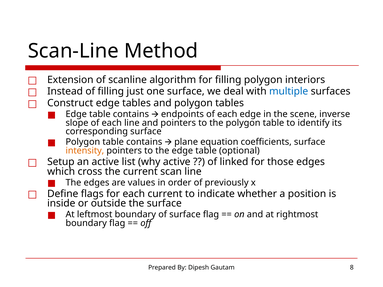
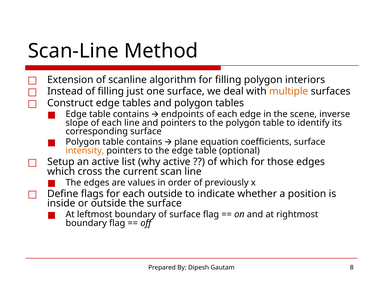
multiple colour: blue -> orange
of linked: linked -> which
each current: current -> outside
